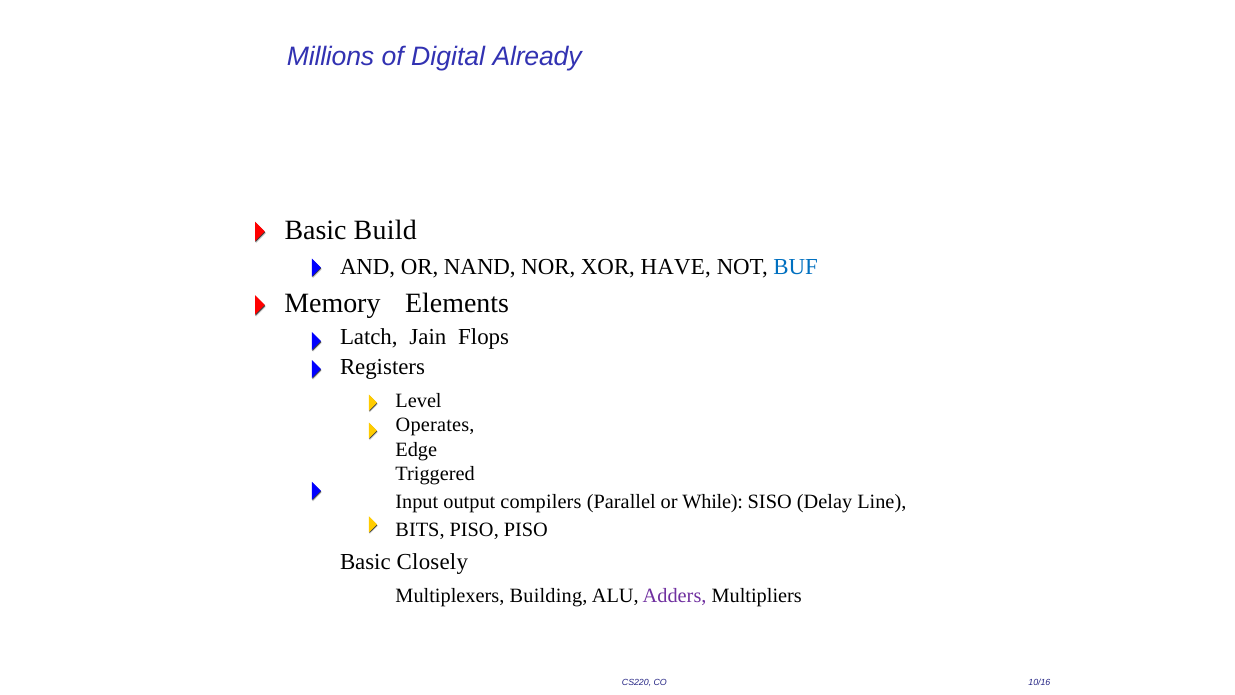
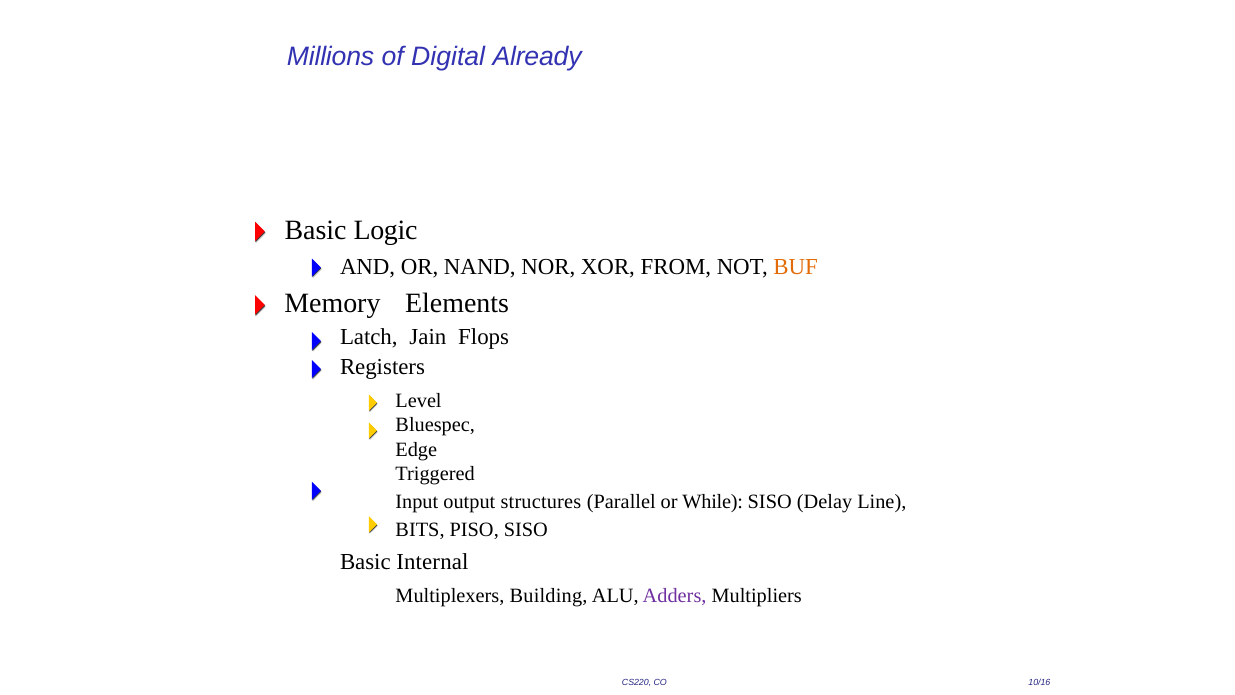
Build: Build -> Logic
HAVE: HAVE -> FROM
BUF colour: blue -> orange
Operates: Operates -> Bluespec
compilers: compilers -> structures
PISO PISO: PISO -> SISO
Closely: Closely -> Internal
